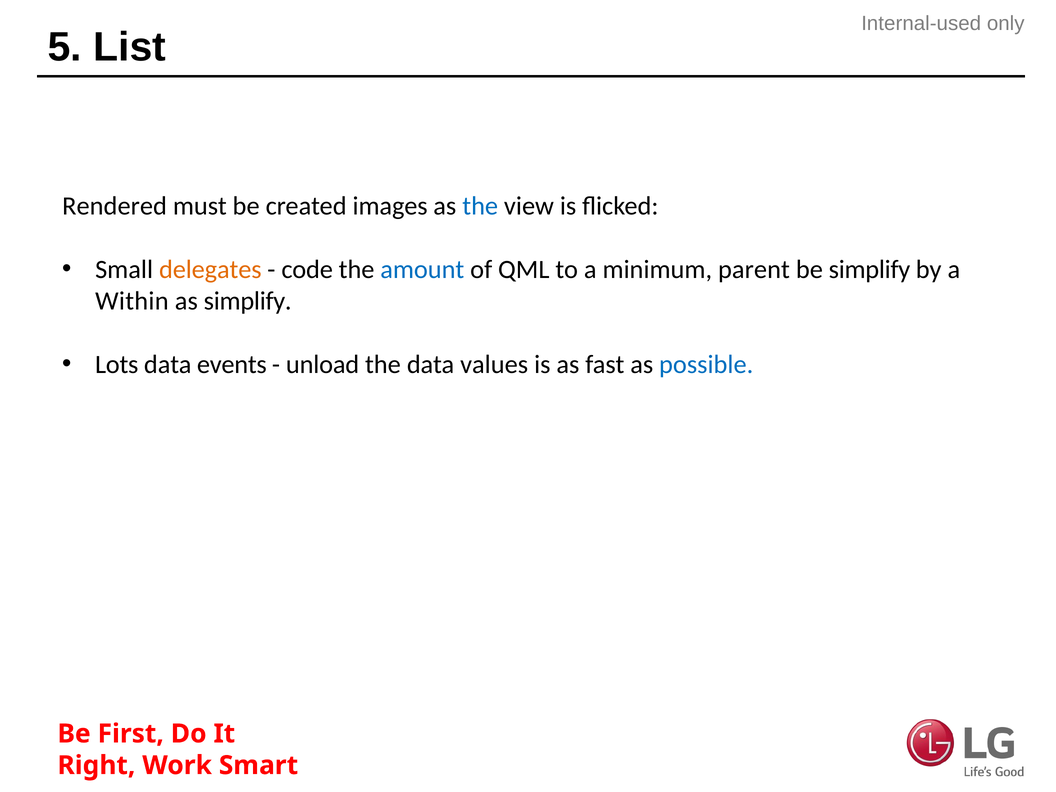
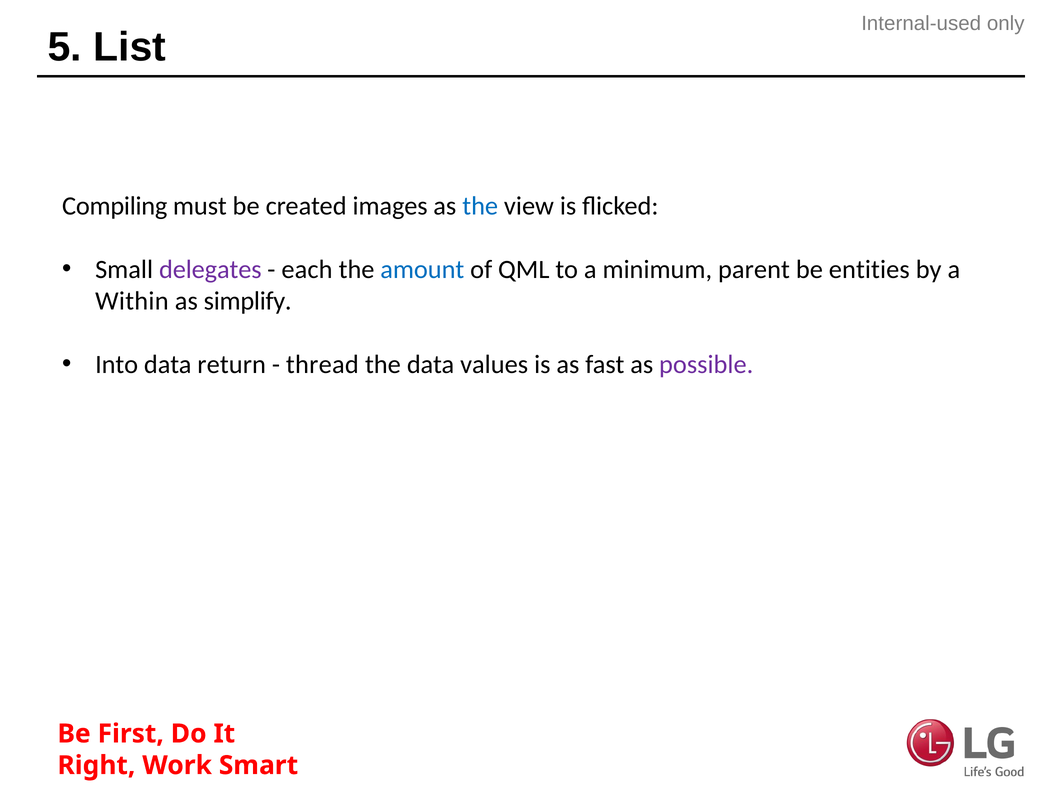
Rendered: Rendered -> Compiling
delegates colour: orange -> purple
code: code -> each
be simplify: simplify -> entities
Lots: Lots -> Into
events: events -> return
unload: unload -> thread
possible colour: blue -> purple
